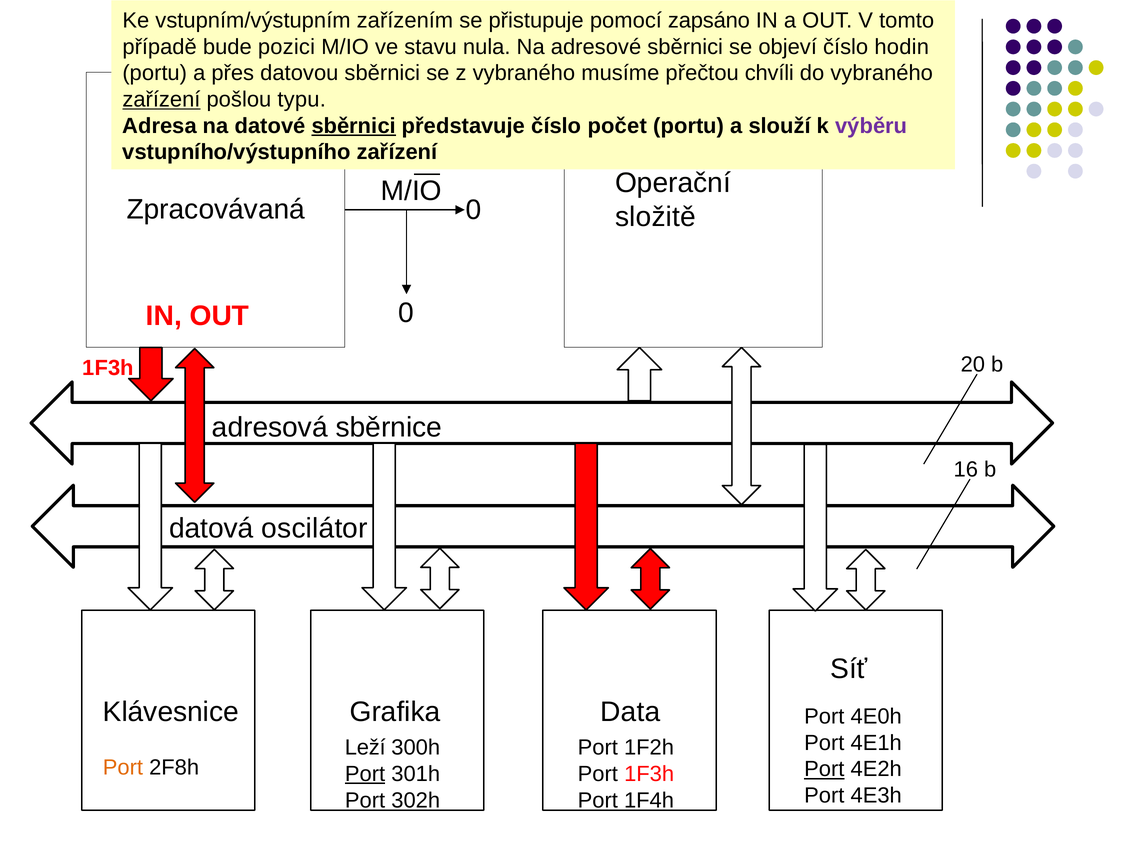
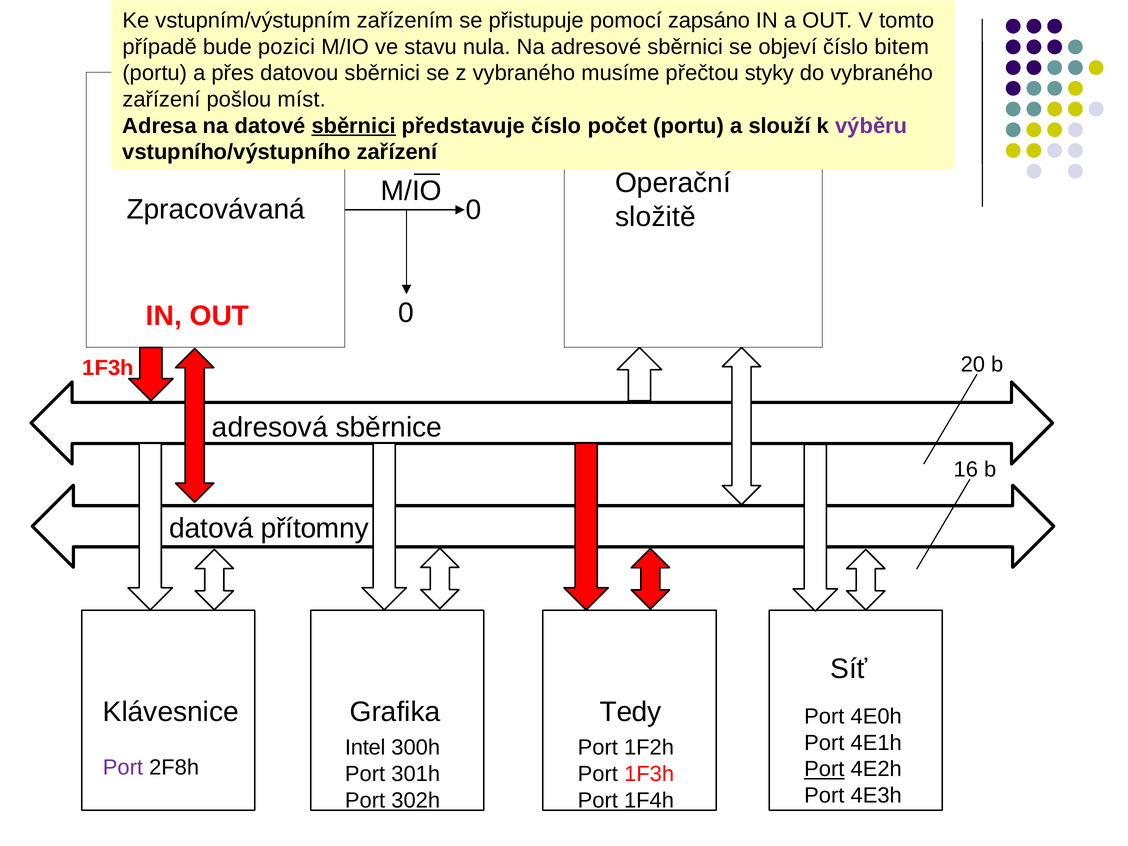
hodin: hodin -> bitem
chvíli: chvíli -> styky
zařízení at (161, 100) underline: present -> none
typu: typu -> míst
oscilátor: oscilátor -> přítomny
Data: Data -> Tedy
Leží: Leží -> Intel
Port at (123, 767) colour: orange -> purple
Port at (365, 774) underline: present -> none
